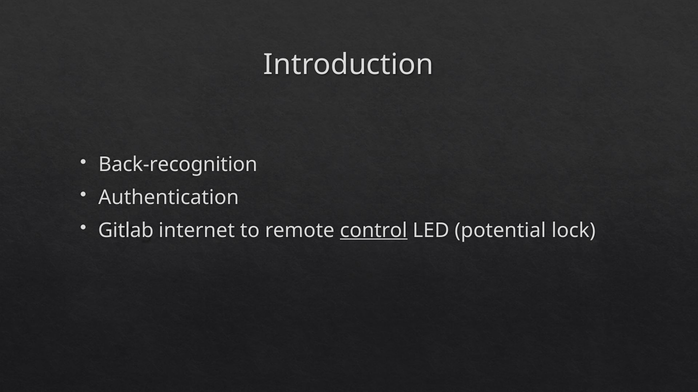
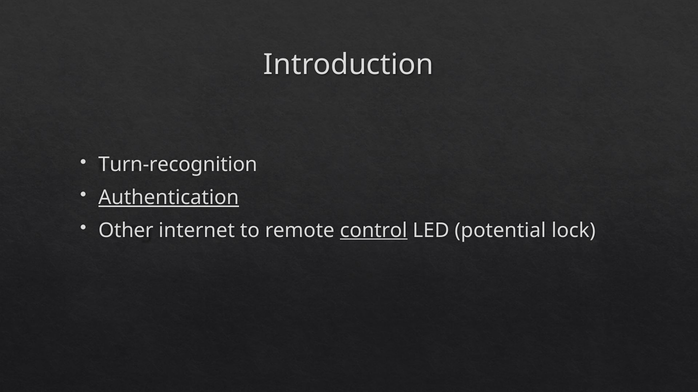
Back-recognition: Back-recognition -> Turn-recognition
Authentication underline: none -> present
Gitlab: Gitlab -> Other
